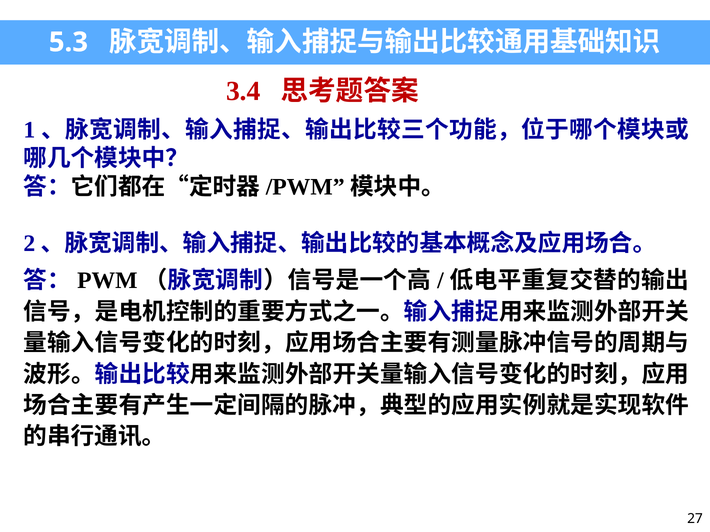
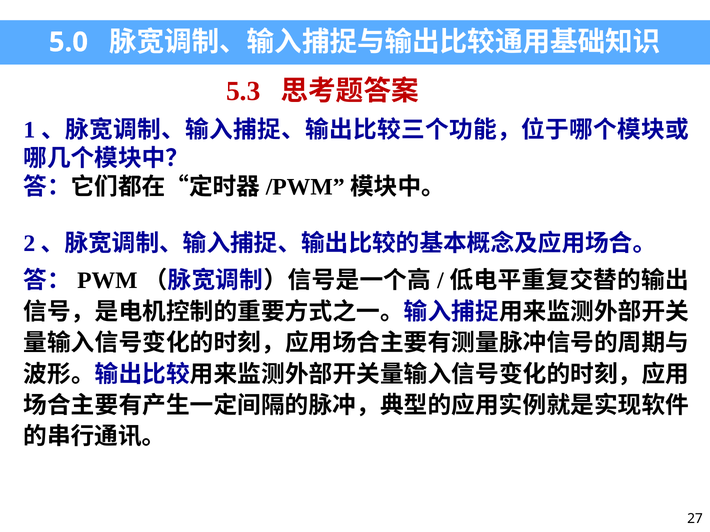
5.3: 5.3 -> 5.0
3.4: 3.4 -> 5.3
